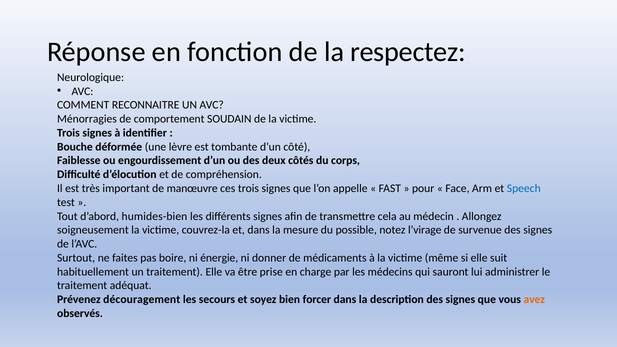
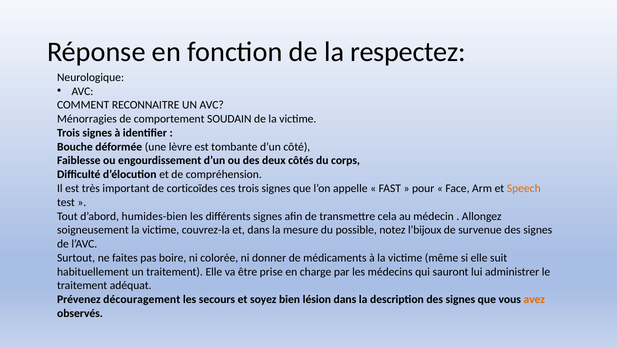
manœuvre: manœuvre -> corticoïdes
Speech colour: blue -> orange
l’virage: l’virage -> l’bijoux
énergie: énergie -> colorée
forcer: forcer -> lésion
